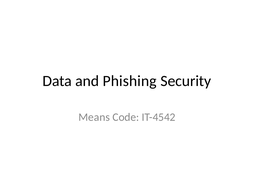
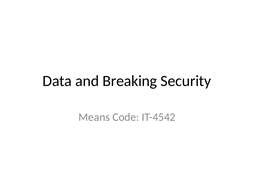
Phishing: Phishing -> Breaking
